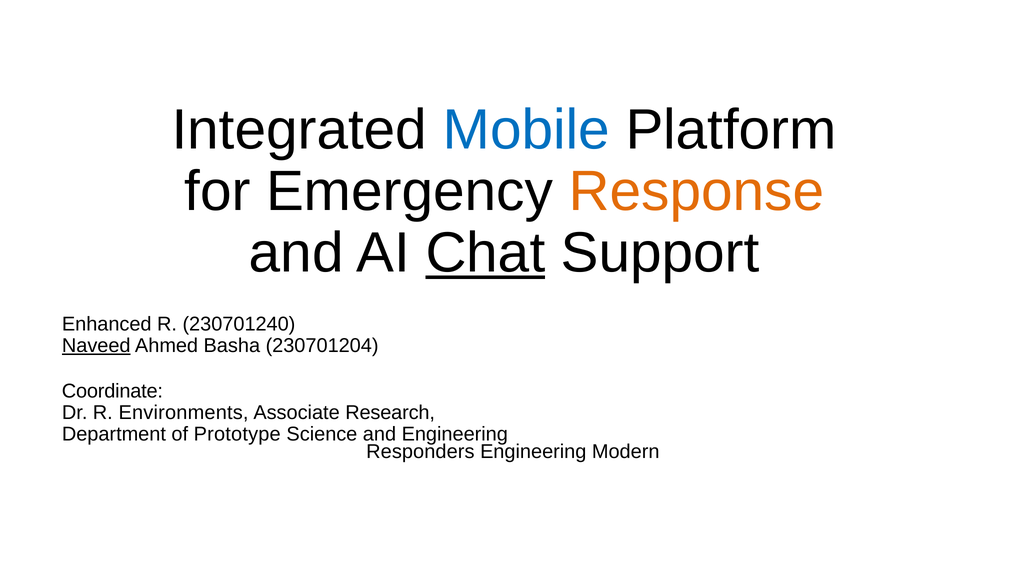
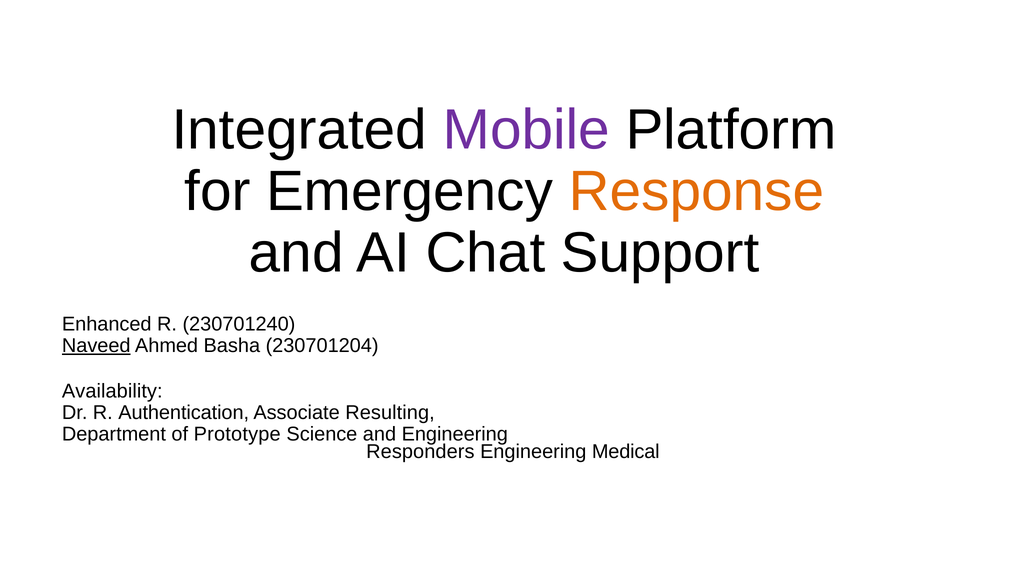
Mobile colour: blue -> purple
Chat underline: present -> none
Coordinate: Coordinate -> Availability
Environments: Environments -> Authentication
Research: Research -> Resulting
Modern: Modern -> Medical
